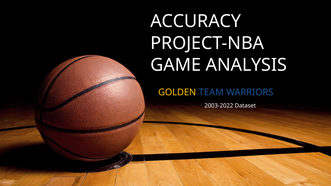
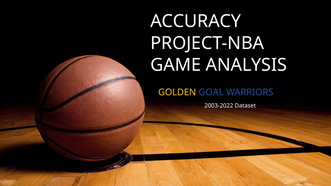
TEAM: TEAM -> GOAL
